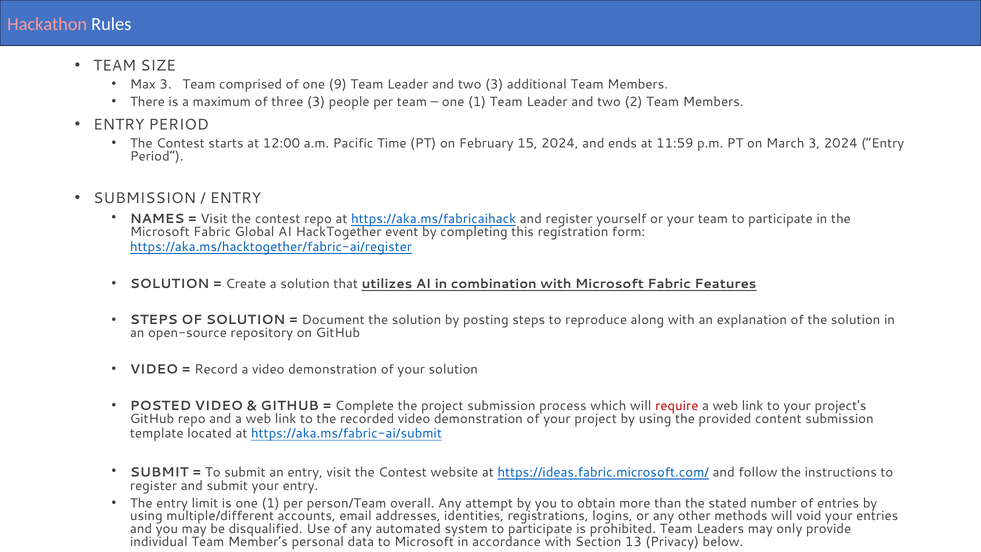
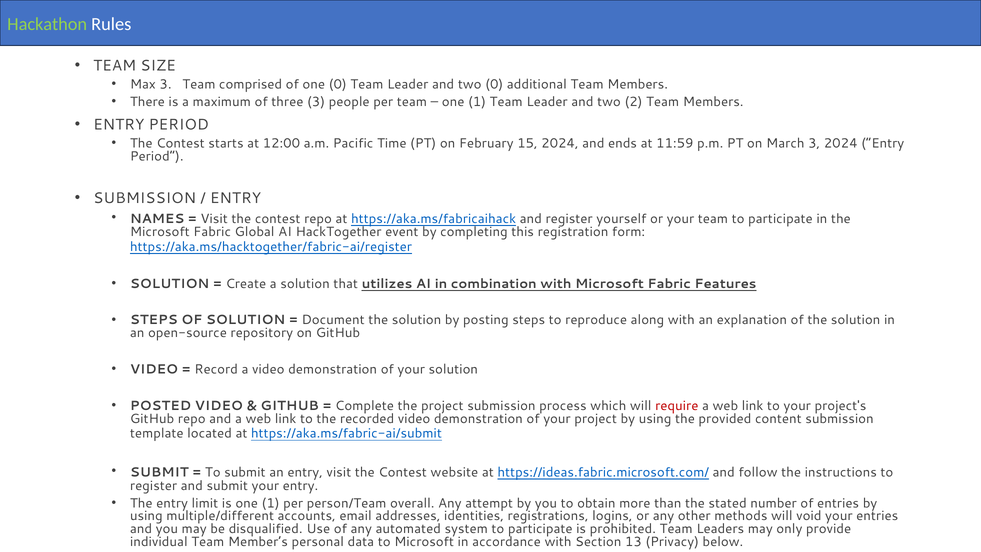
Hackathon colour: pink -> light green
one 9: 9 -> 0
two 3: 3 -> 0
